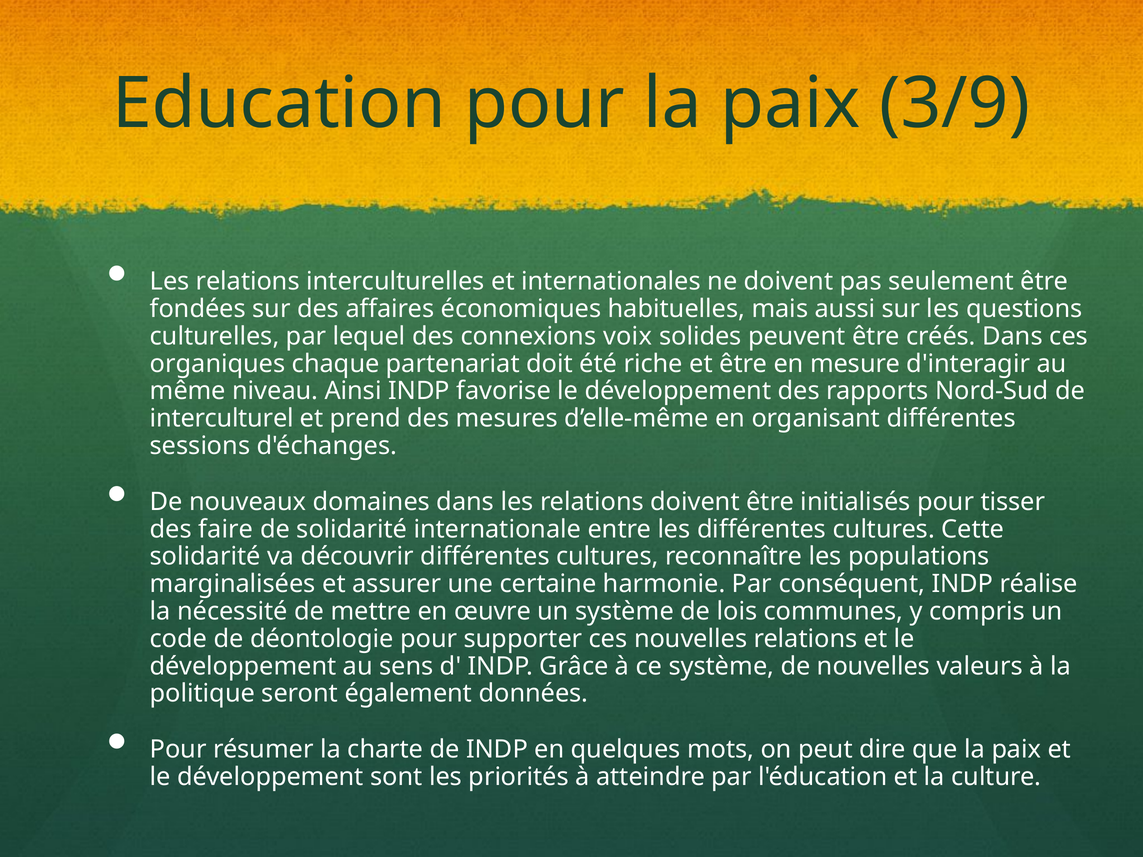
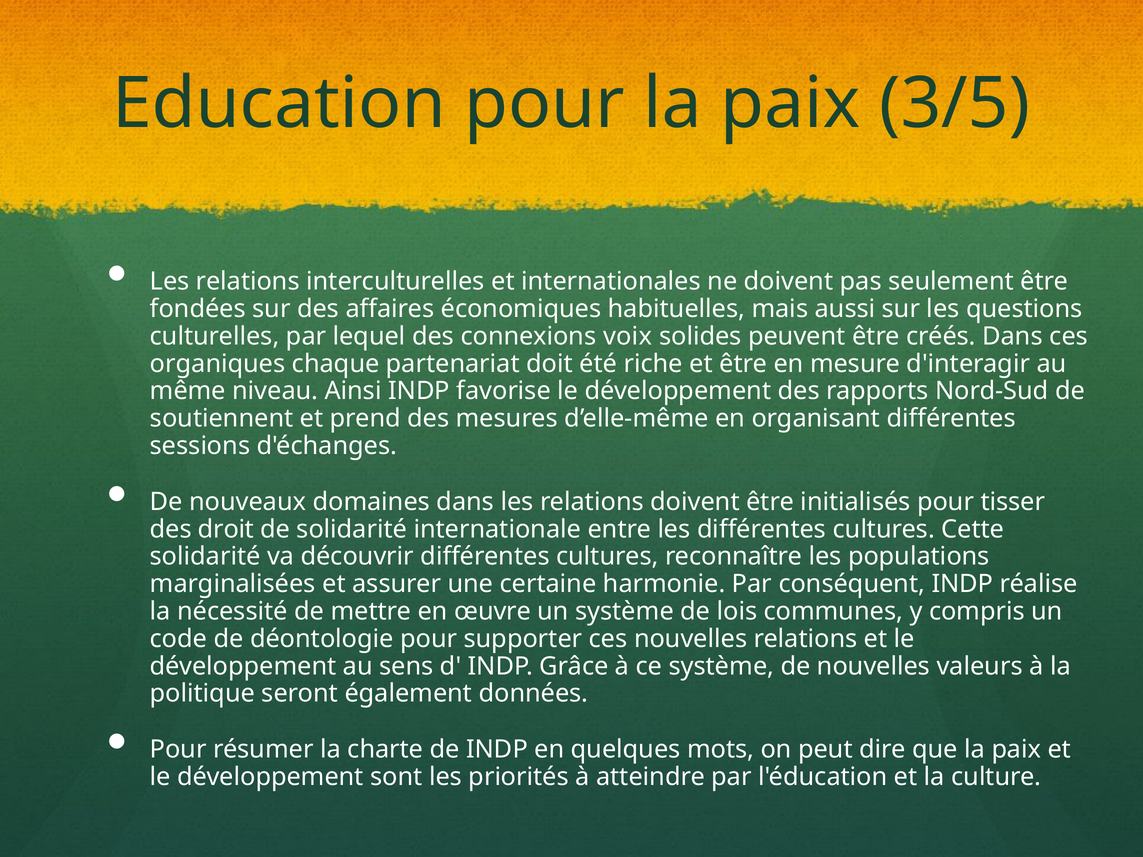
3/9: 3/9 -> 3/5
interculturel: interculturel -> soutiennent
faire: faire -> droit
